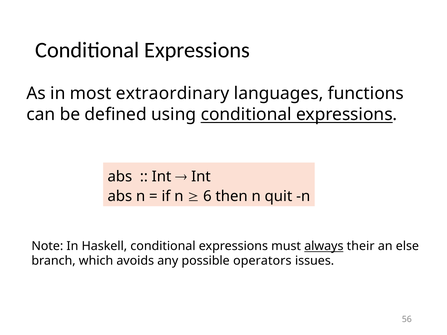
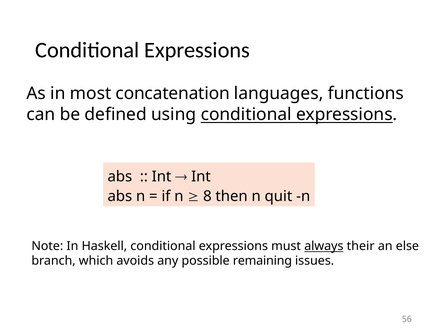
extraordinary: extraordinary -> concatenation
6: 6 -> 8
operators: operators -> remaining
